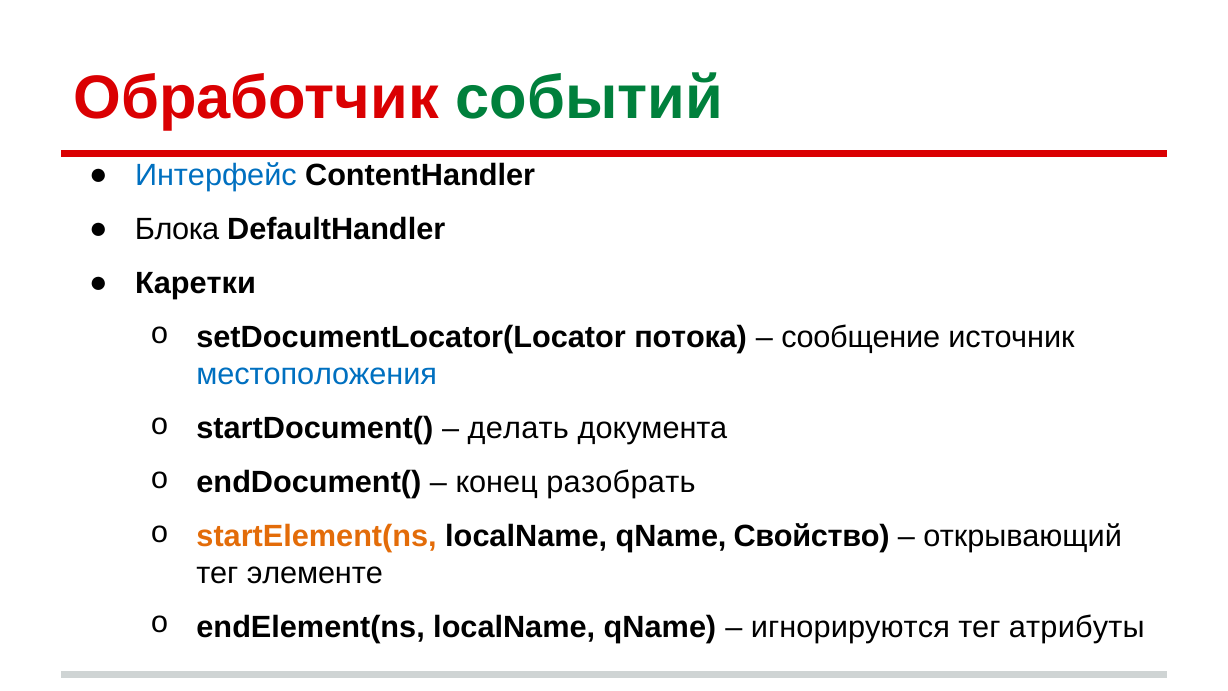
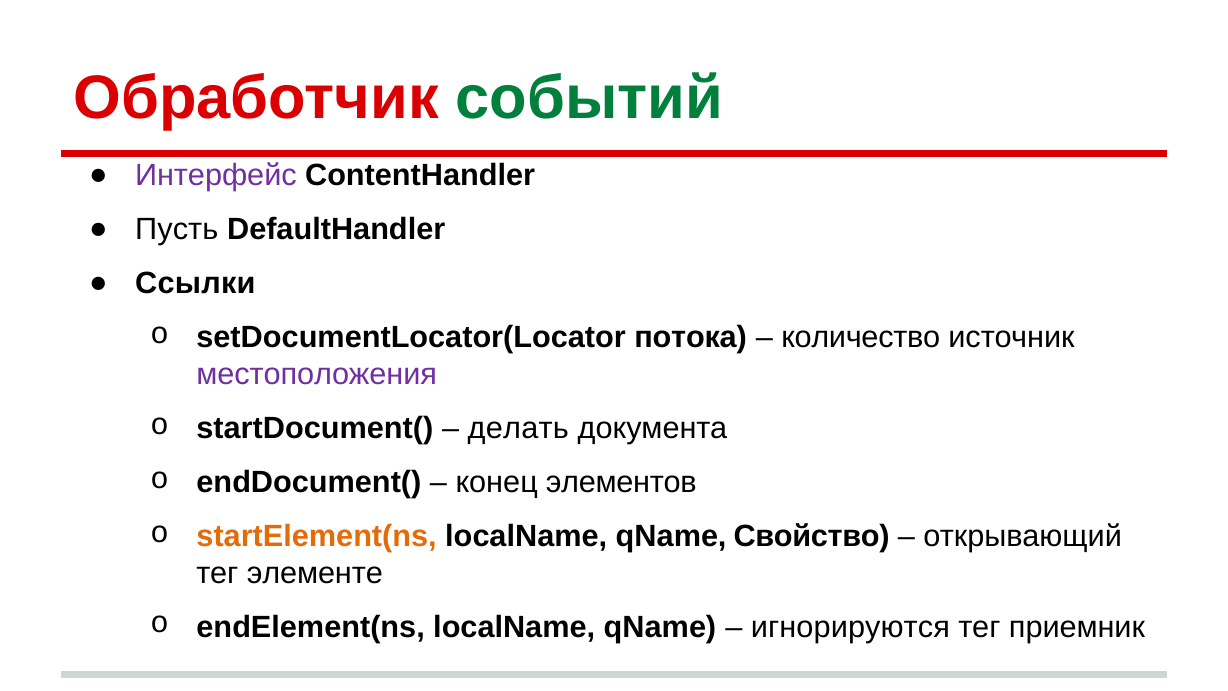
Интерфейс colour: blue -> purple
Блока: Блока -> Пусть
Каретки: Каретки -> Ссылки
сообщение: сообщение -> количество
местоположения colour: blue -> purple
разобрать: разобрать -> элементов
атрибуты: атрибуты -> приемник
